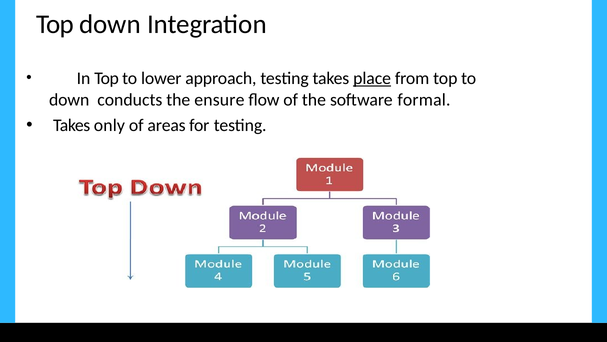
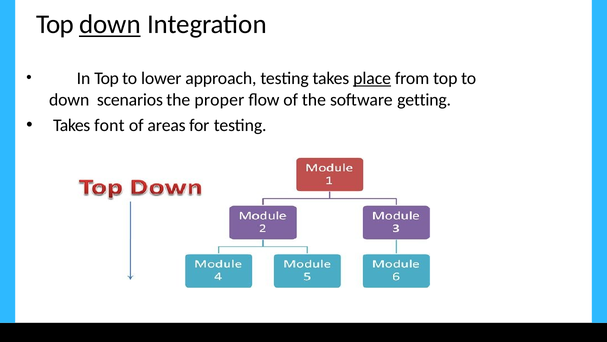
down at (110, 24) underline: none -> present
conducts: conducts -> scenarios
ensure: ensure -> proper
formal: formal -> getting
only: only -> font
